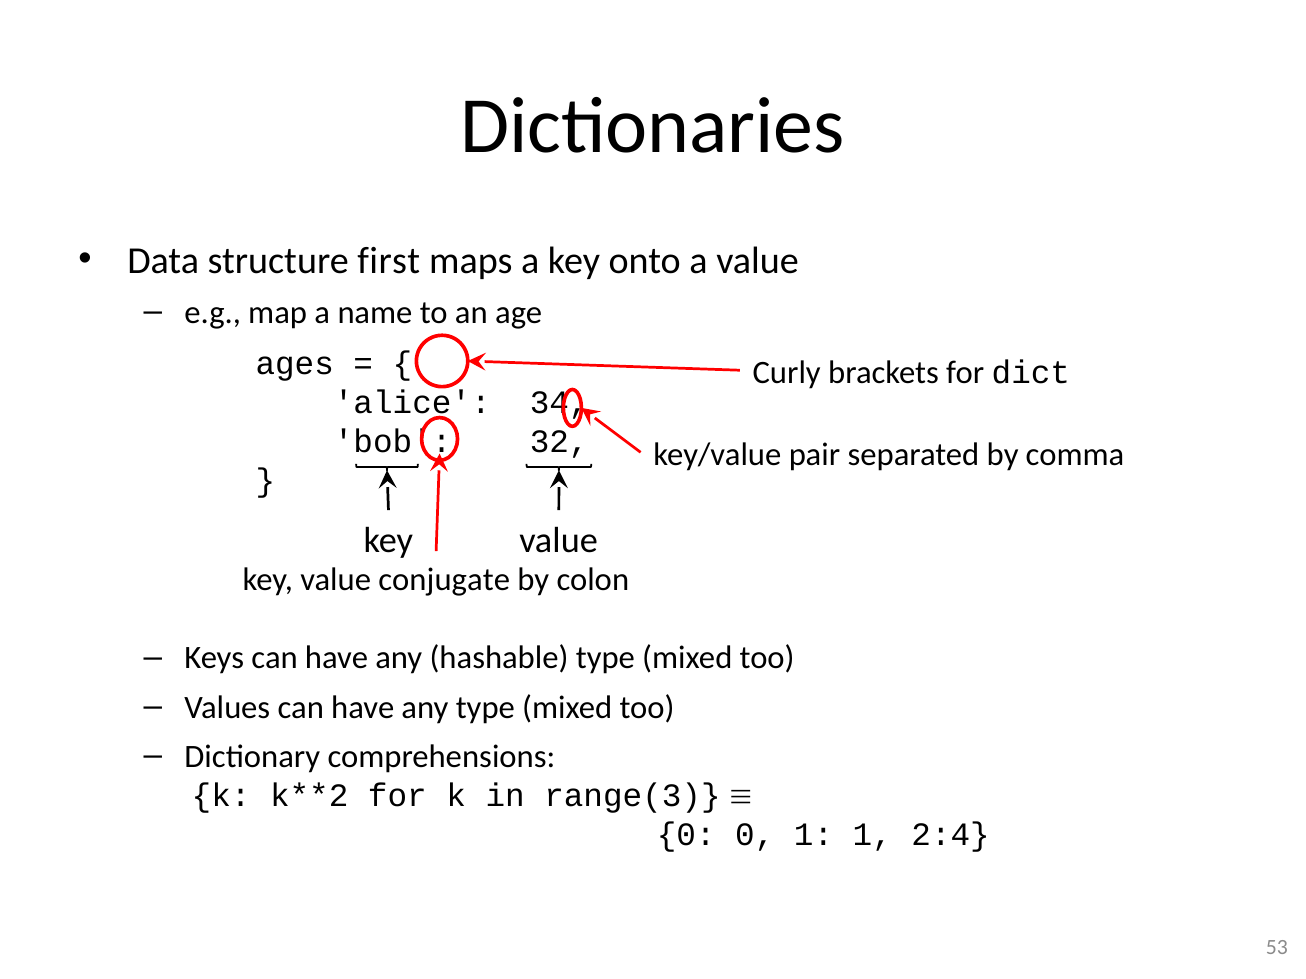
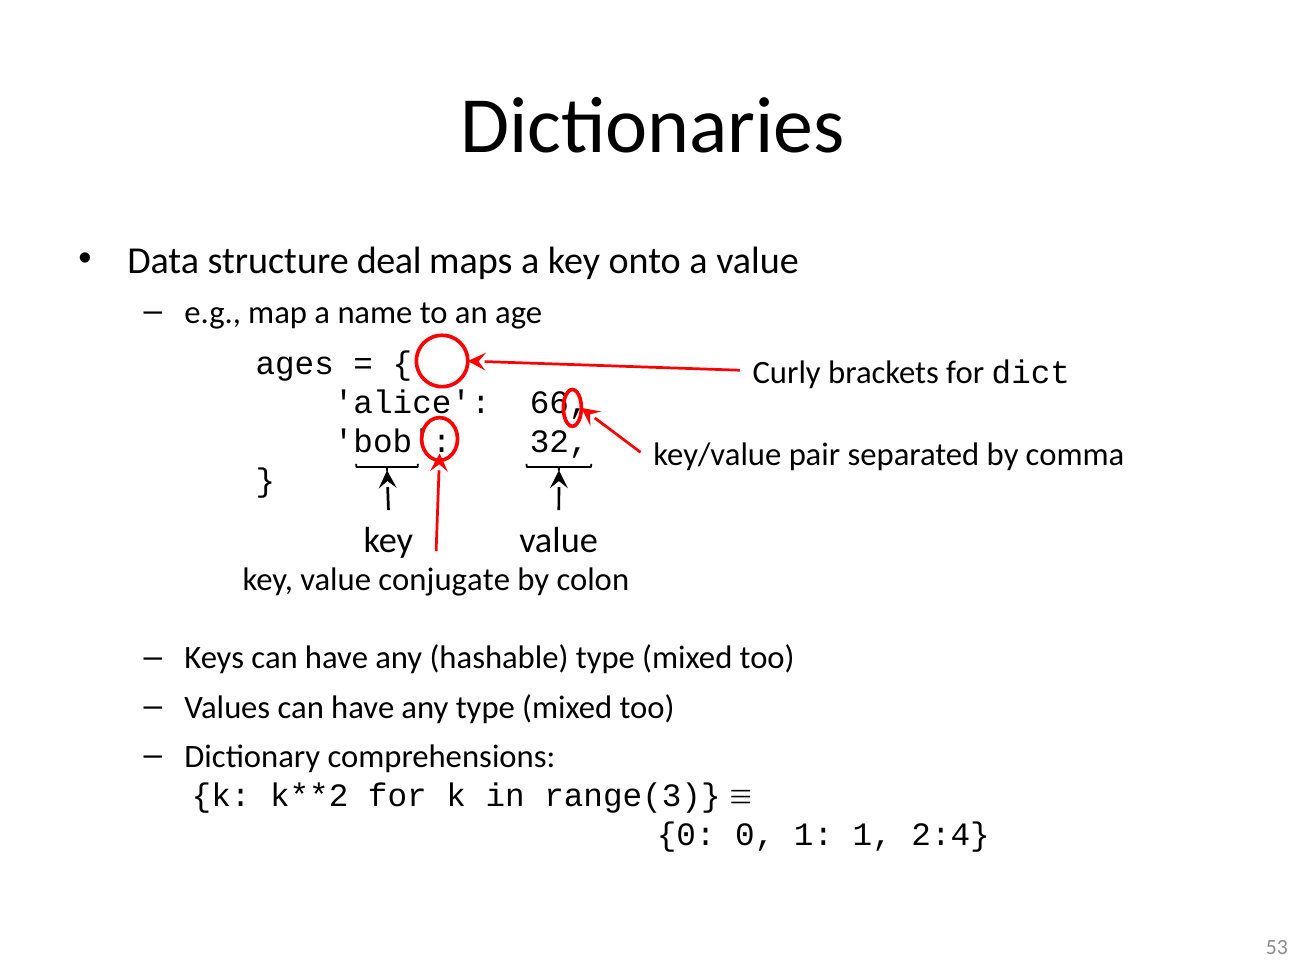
first: first -> deal
34: 34 -> 66
